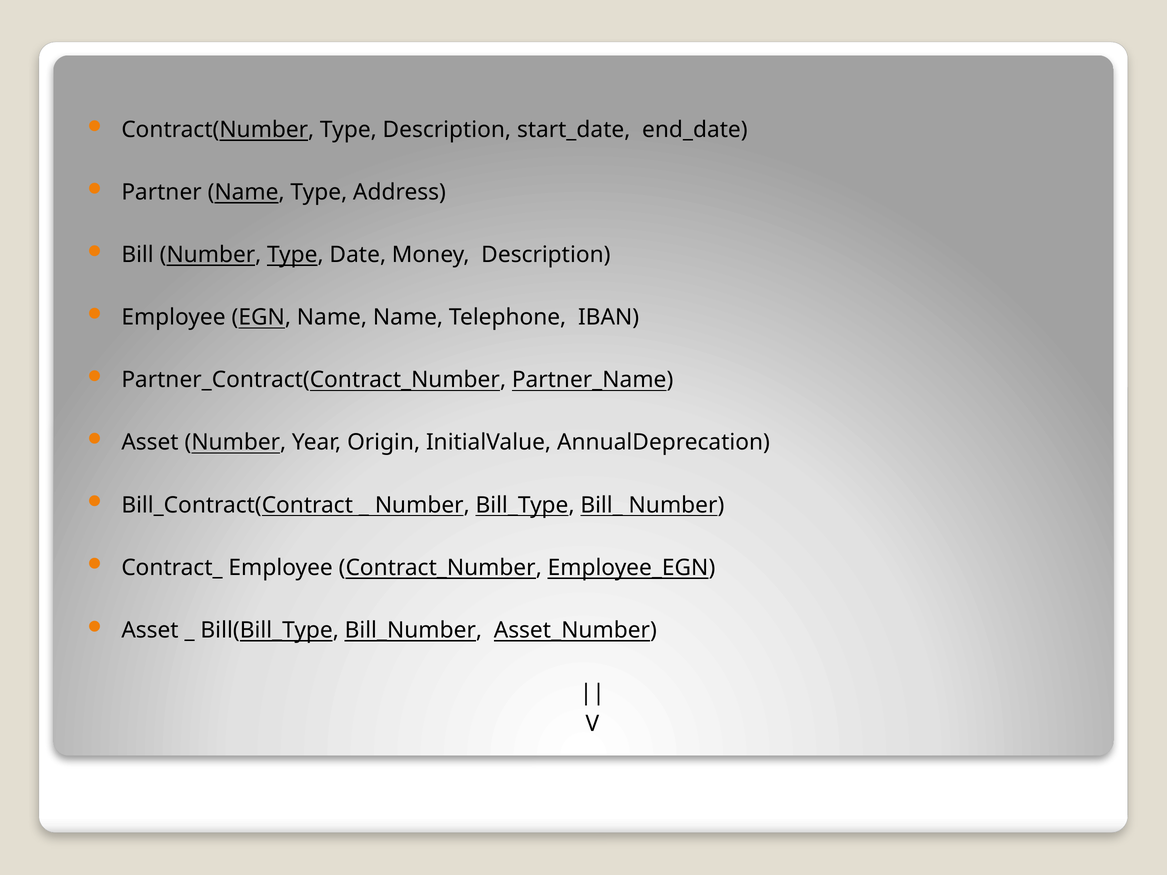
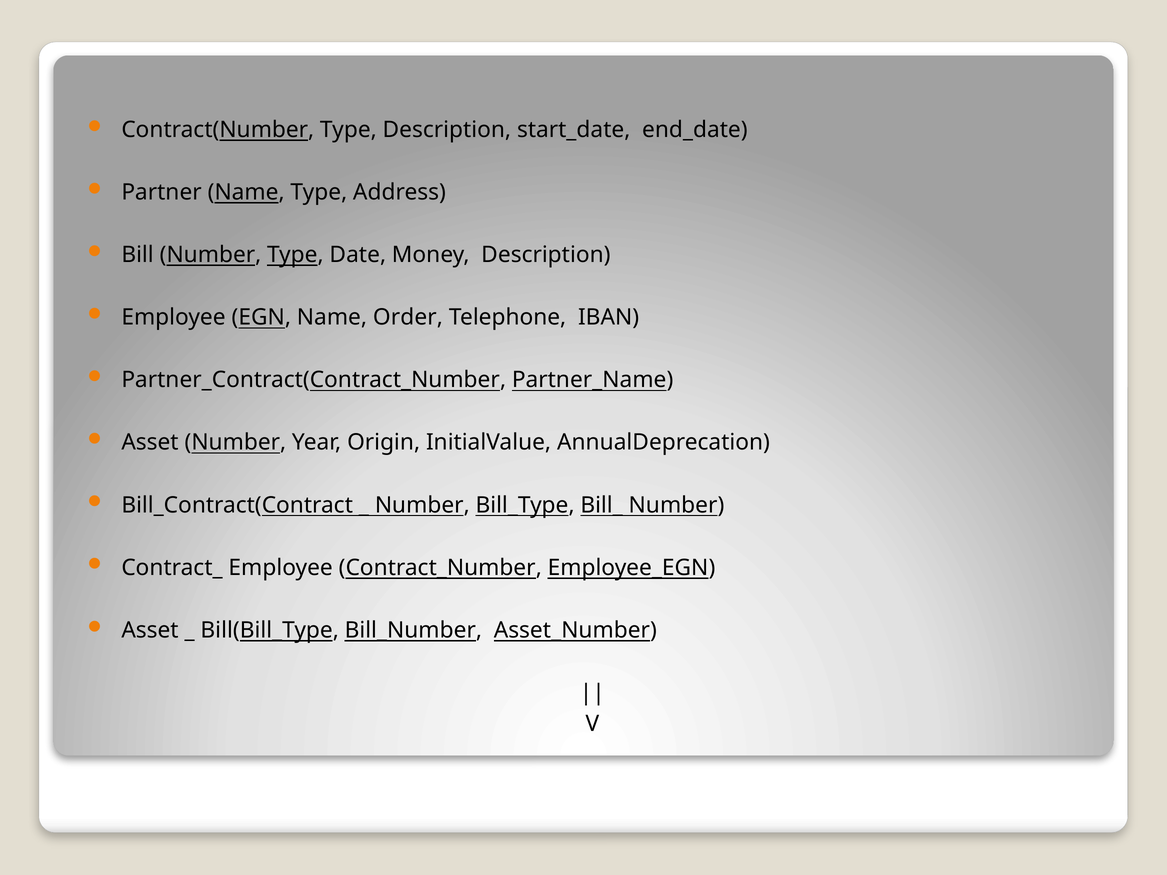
Name Name: Name -> Order
